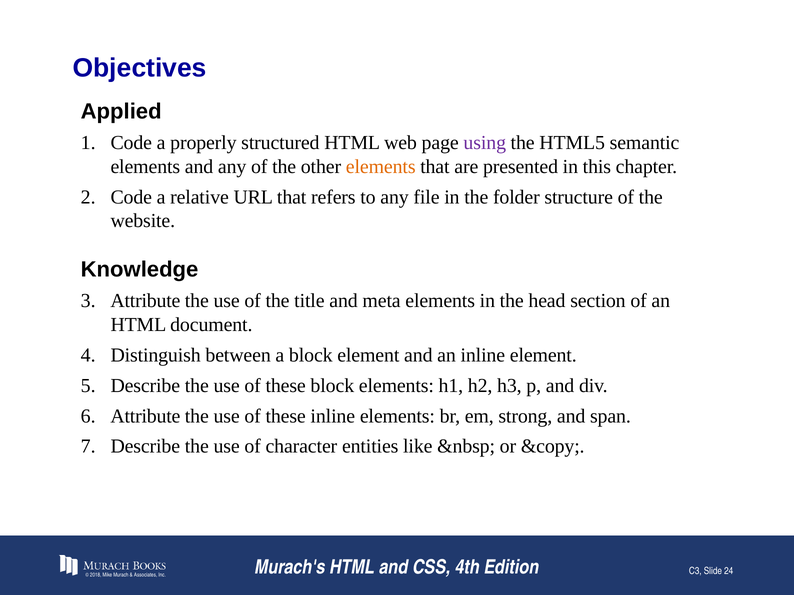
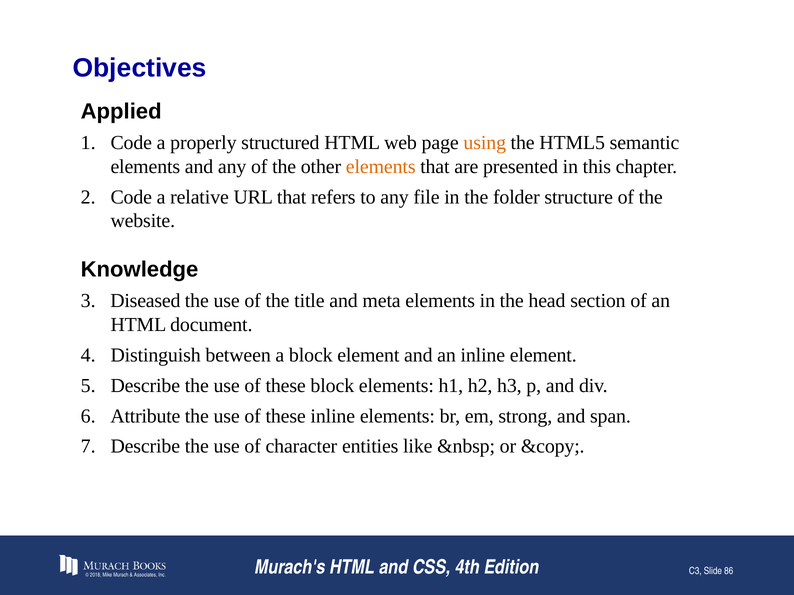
using colour: purple -> orange
Attribute at (145, 301): Attribute -> Diseased
24: 24 -> 86
